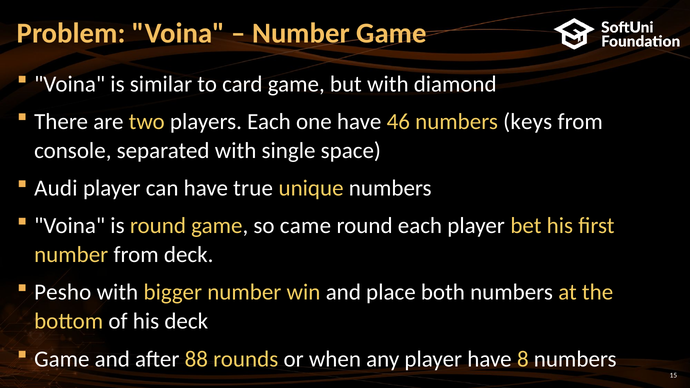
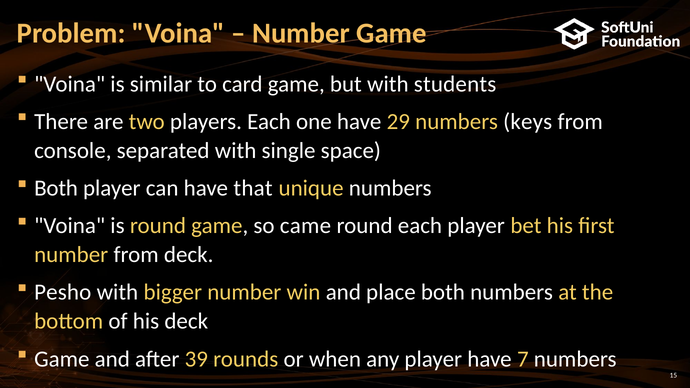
diamond: diamond -> students
46: 46 -> 29
Audi at (56, 188): Audi -> Both
true: true -> that
88: 88 -> 39
8: 8 -> 7
